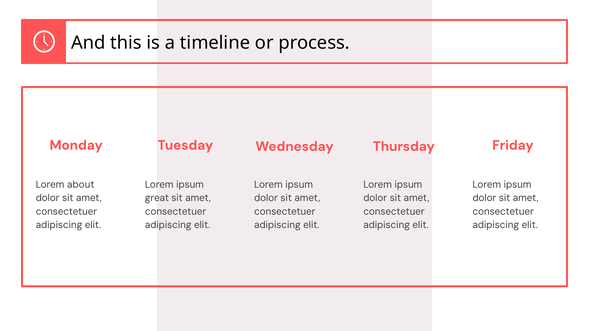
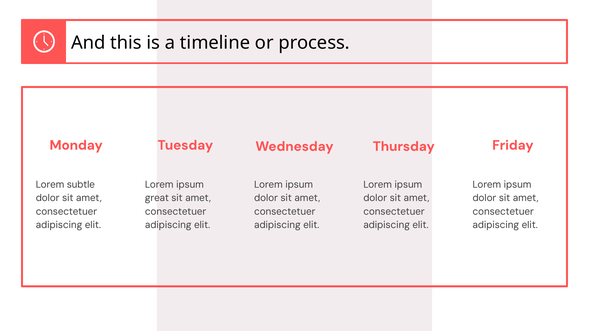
about: about -> subtle
